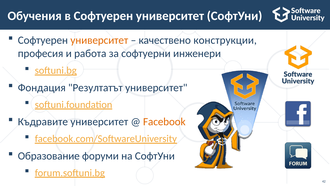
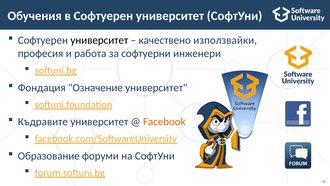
университет at (99, 40) colour: orange -> black
конструкции: конструкции -> използвайки
Резултатът: Резултатът -> Означение
